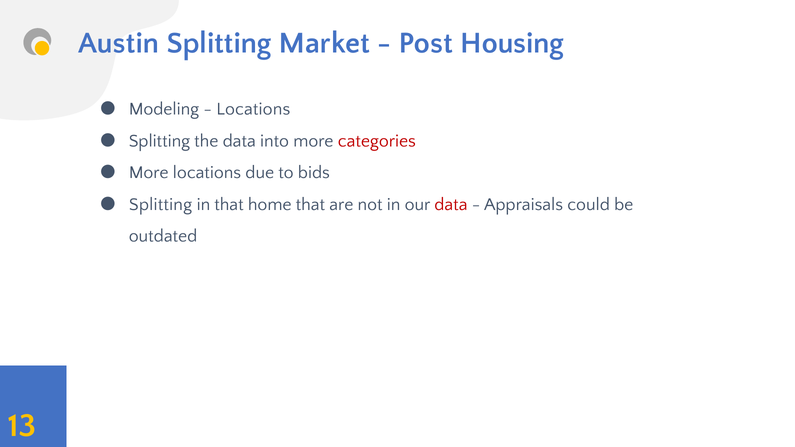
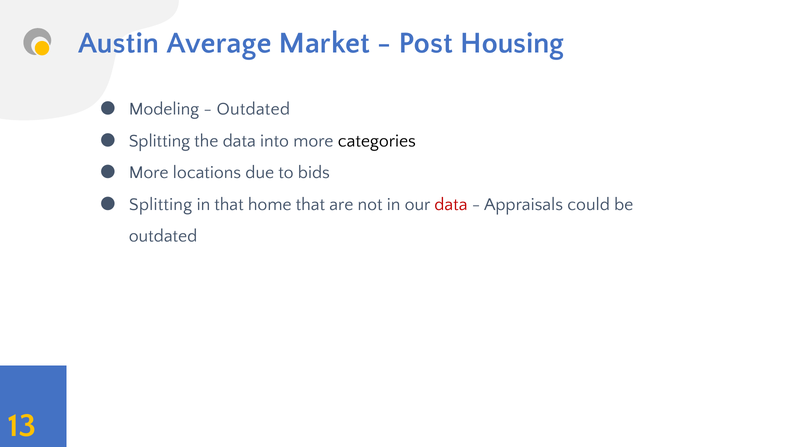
Austin Splitting: Splitting -> Average
Locations at (253, 109): Locations -> Outdated
categories colour: red -> black
